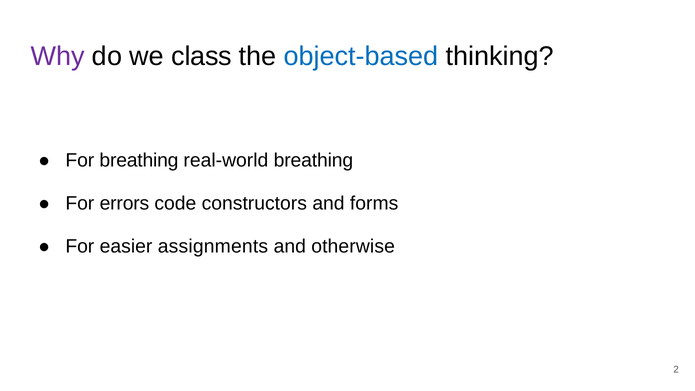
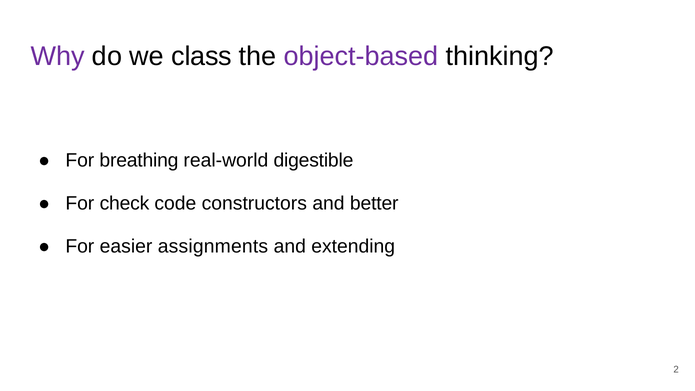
object-based colour: blue -> purple
real-world breathing: breathing -> digestible
errors: errors -> check
forms: forms -> better
otherwise: otherwise -> extending
